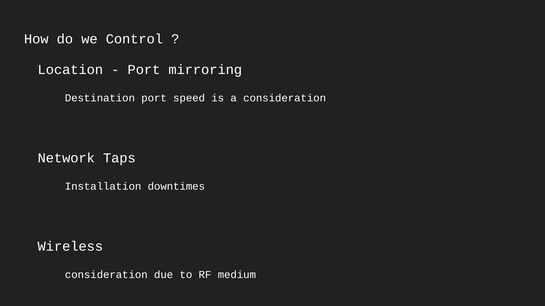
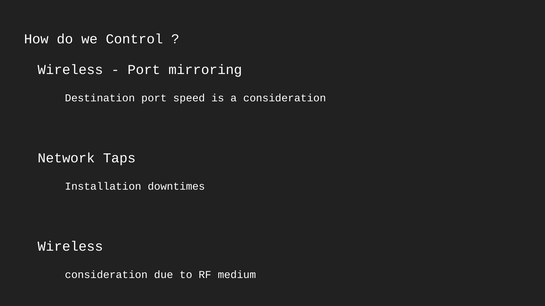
Location at (70, 70): Location -> Wireless
